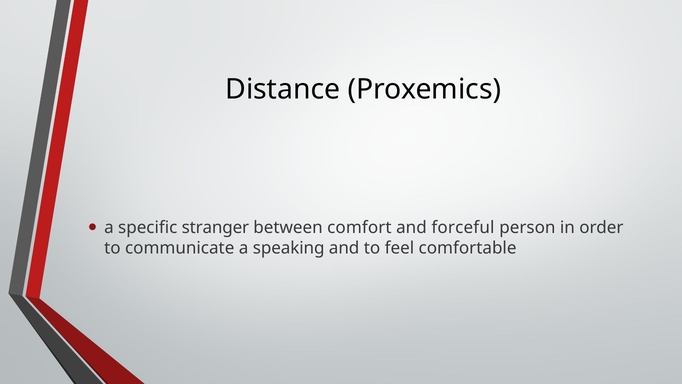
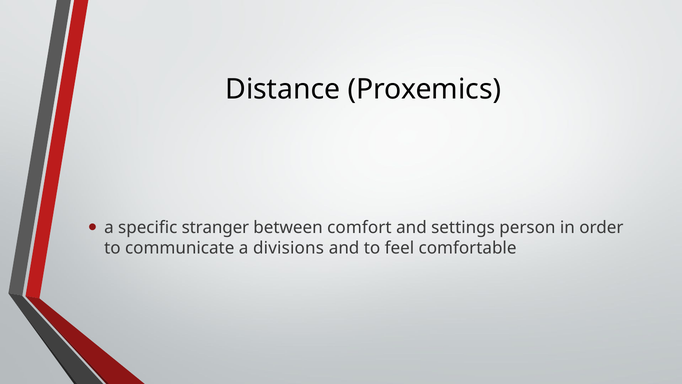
forceful: forceful -> settings
speaking: speaking -> divisions
